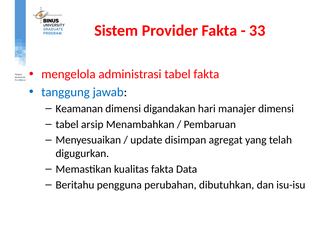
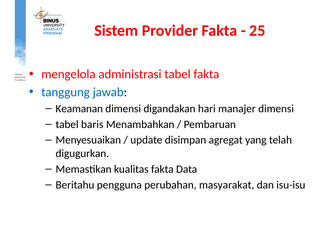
33: 33 -> 25
arsip: arsip -> baris
dibutuhkan: dibutuhkan -> masyarakat
